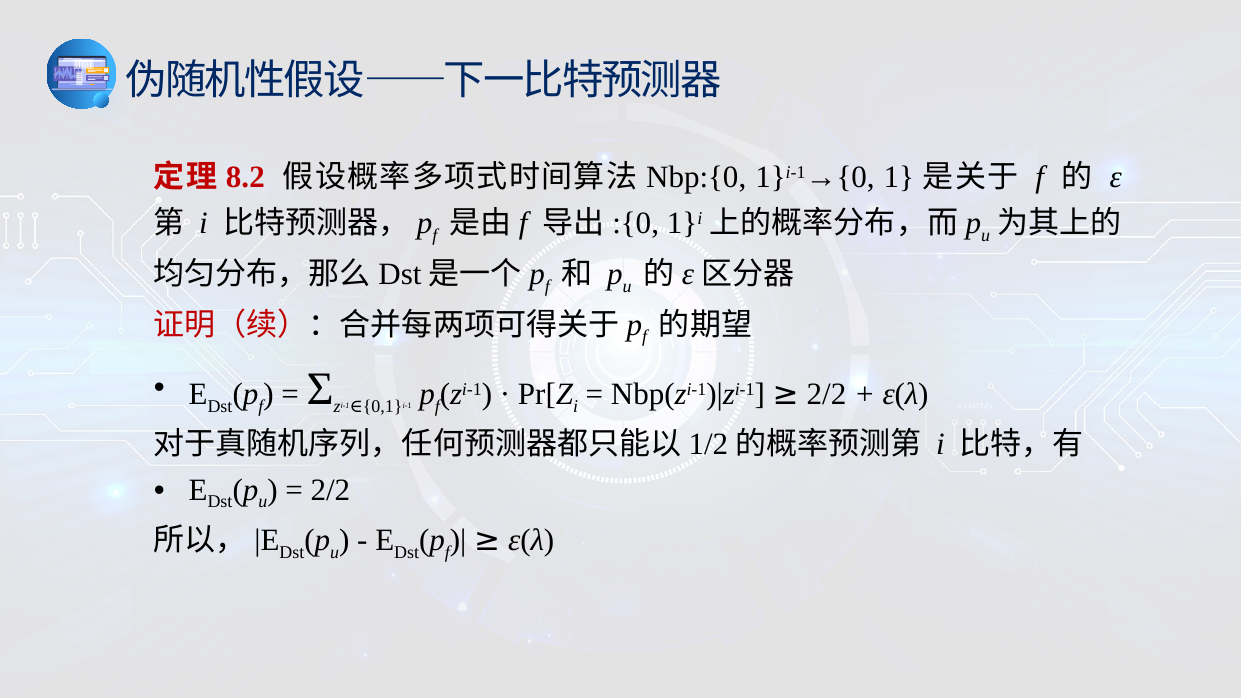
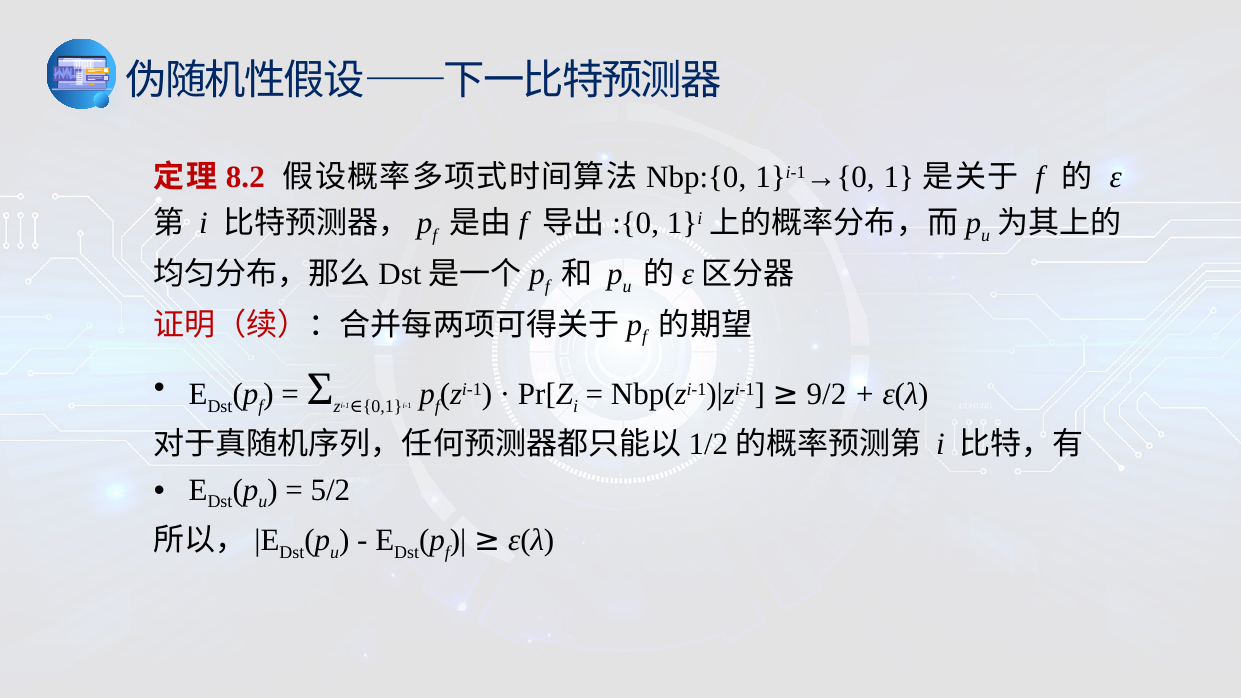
2/2 at (826, 394): 2/2 -> 9/2
2/2 at (330, 490): 2/2 -> 5/2
